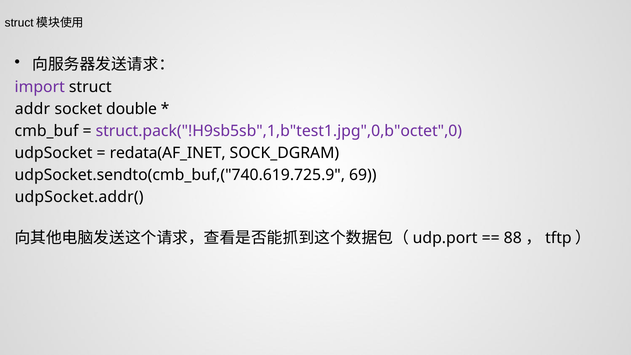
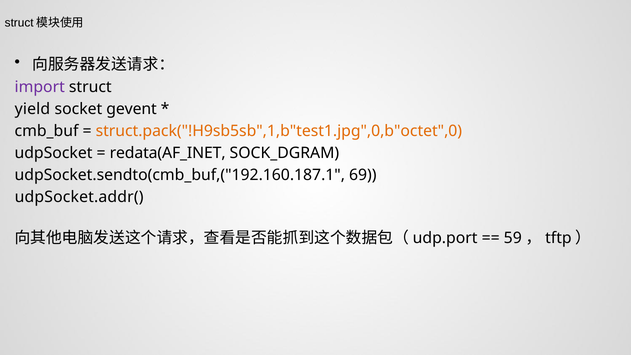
addr: addr -> yield
double: double -> gevent
struct.pack("!H9sb5sb",1,b"test1.jpg",0,b"octet",0 colour: purple -> orange
udpSocket.sendto(cmb_buf,("740.619.725.9: udpSocket.sendto(cmb_buf,("740.619.725.9 -> udpSocket.sendto(cmb_buf,("192.160.187.1
88: 88 -> 59
